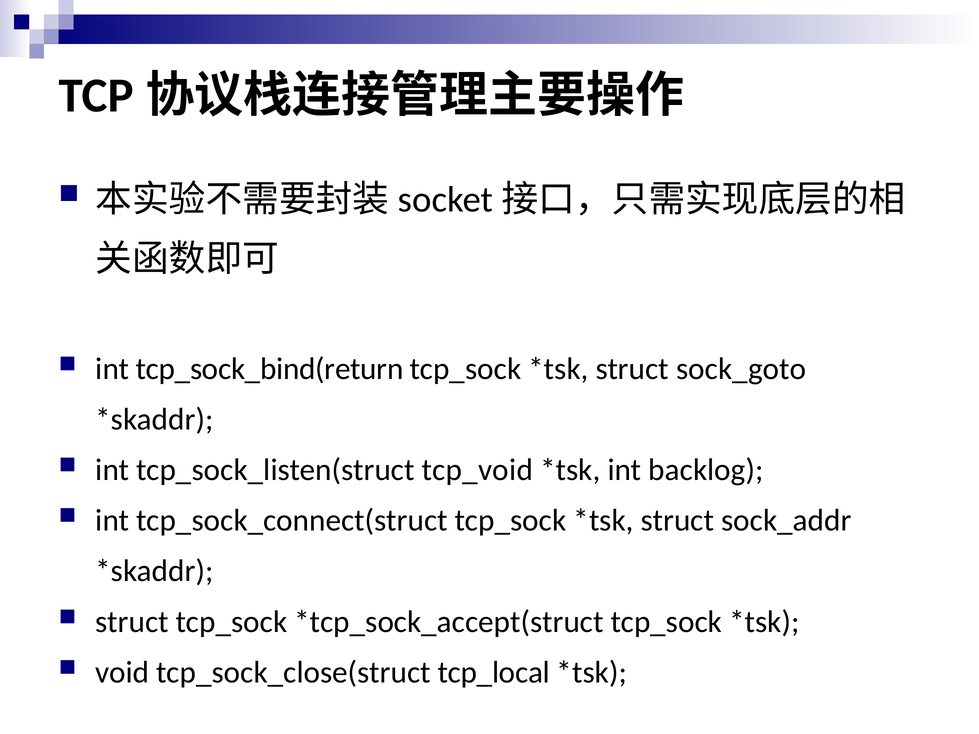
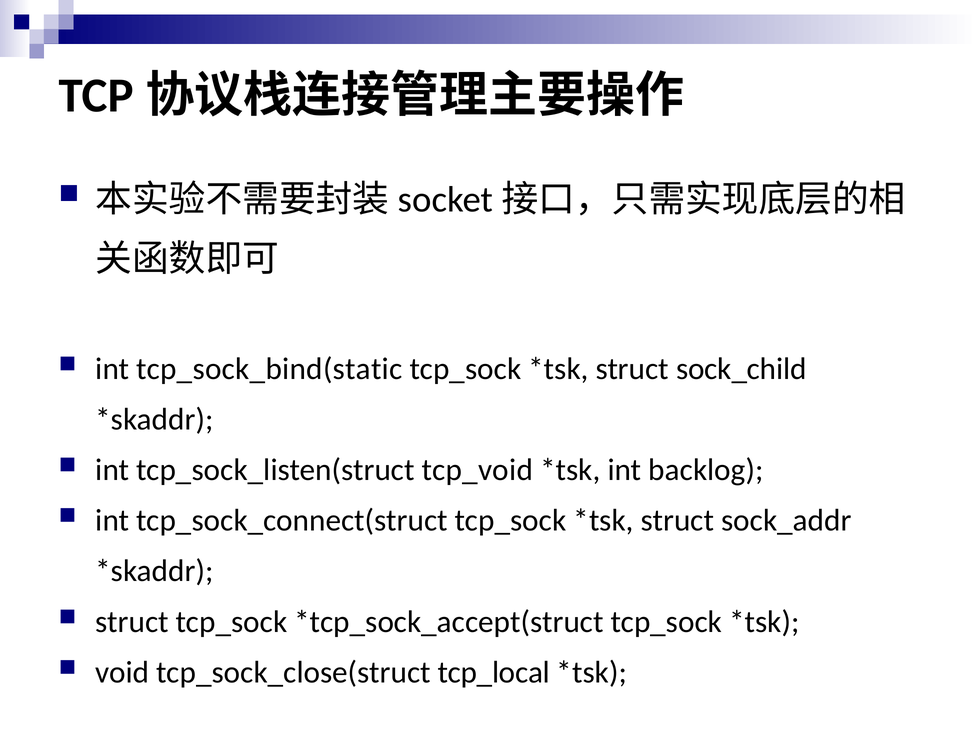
tcp_sock_bind(return: tcp_sock_bind(return -> tcp_sock_bind(static
sock_goto: sock_goto -> sock_child
